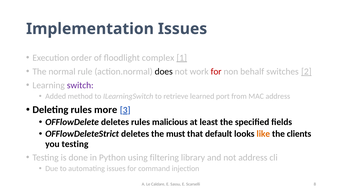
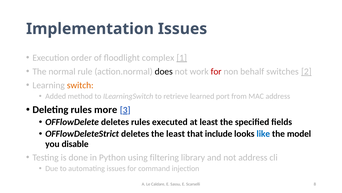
switch colour: purple -> orange
malicious: malicious -> executed
the must: must -> least
default: default -> include
like colour: orange -> blue
clients: clients -> model
you testing: testing -> disable
